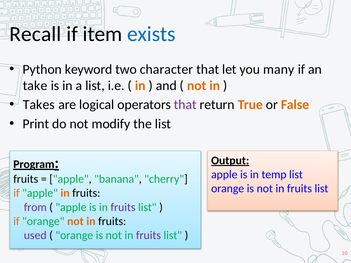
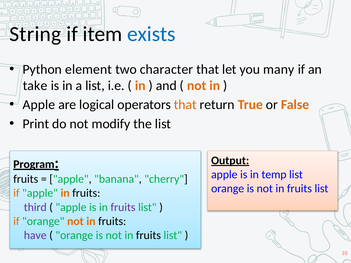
Recall: Recall -> String
keyword: keyword -> element
Takes at (39, 105): Takes -> Apple
that at (185, 105) colour: purple -> orange
from: from -> third
used: used -> have
fruits at (148, 235) colour: purple -> black
